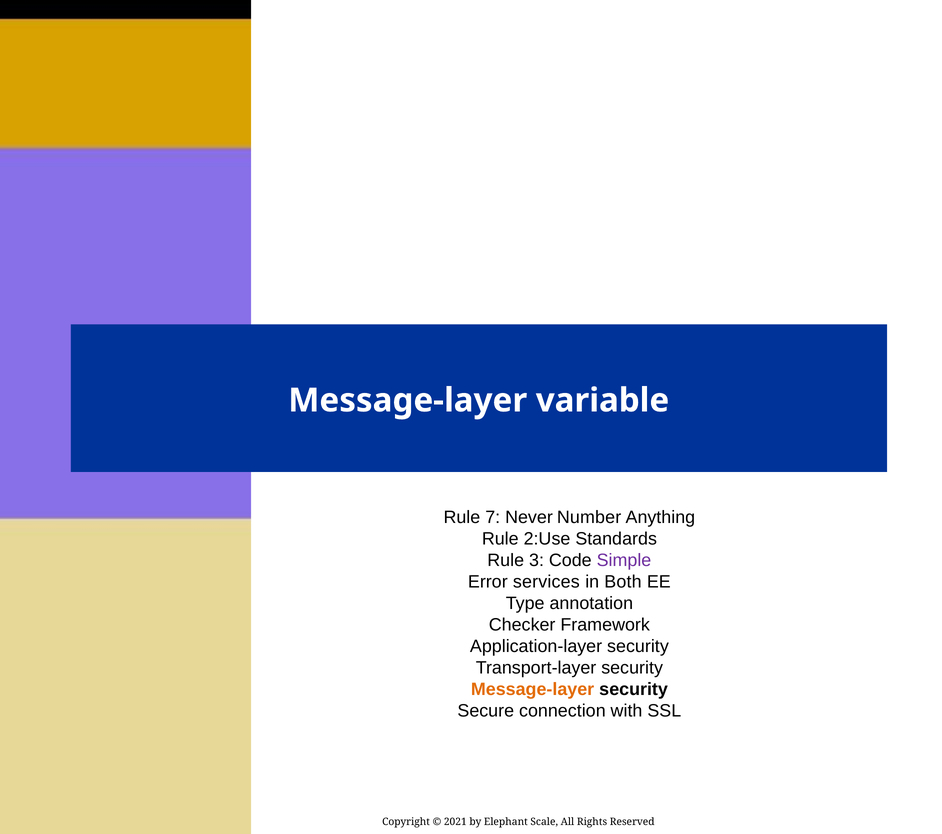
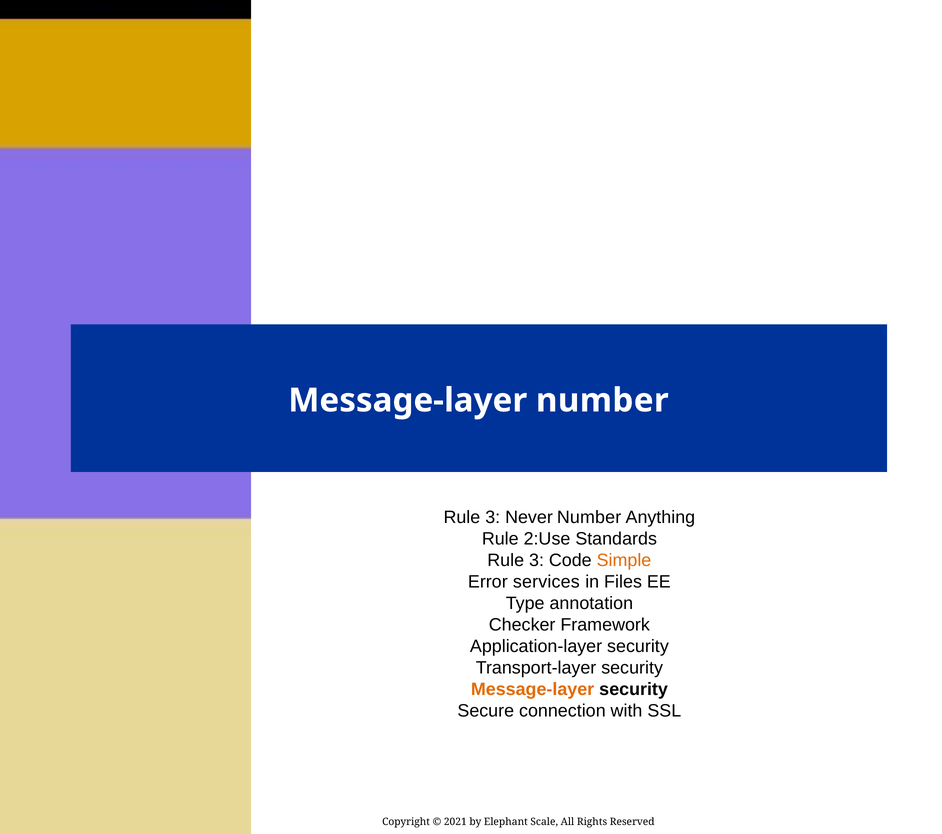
Message-layer variable: variable -> number
7 at (493, 518): 7 -> 3
Simple colour: purple -> orange
Both: Both -> Files
